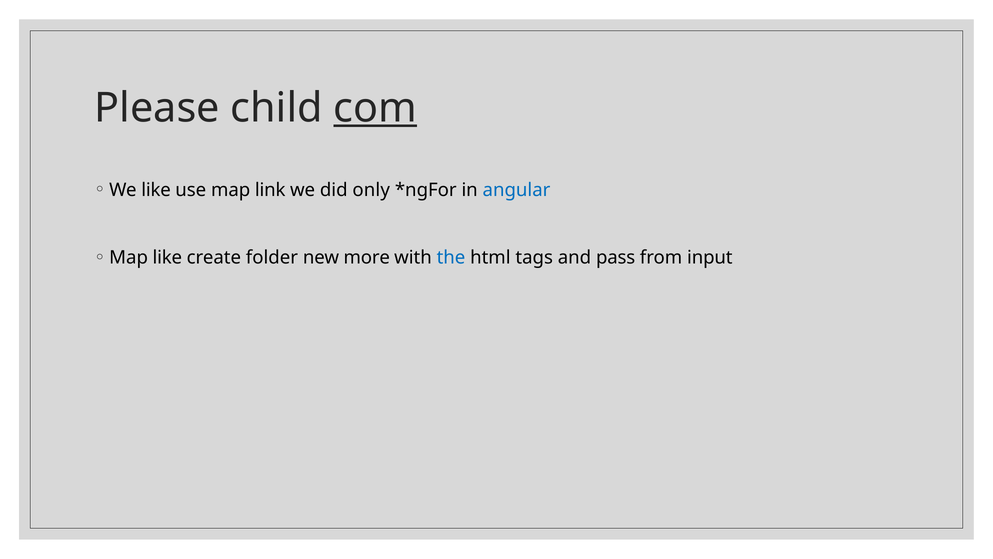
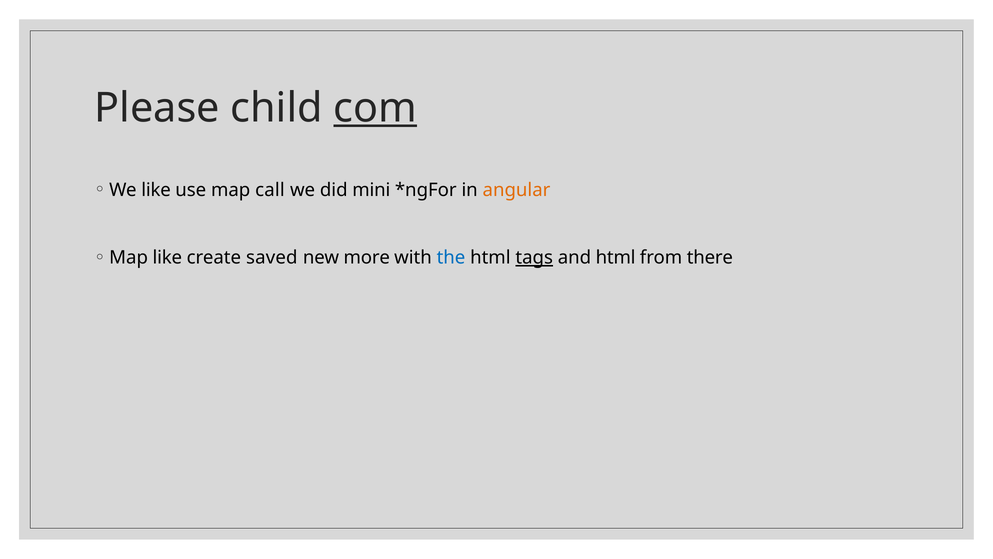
link: link -> call
only: only -> mini
angular colour: blue -> orange
folder: folder -> saved
tags underline: none -> present
and pass: pass -> html
input: input -> there
